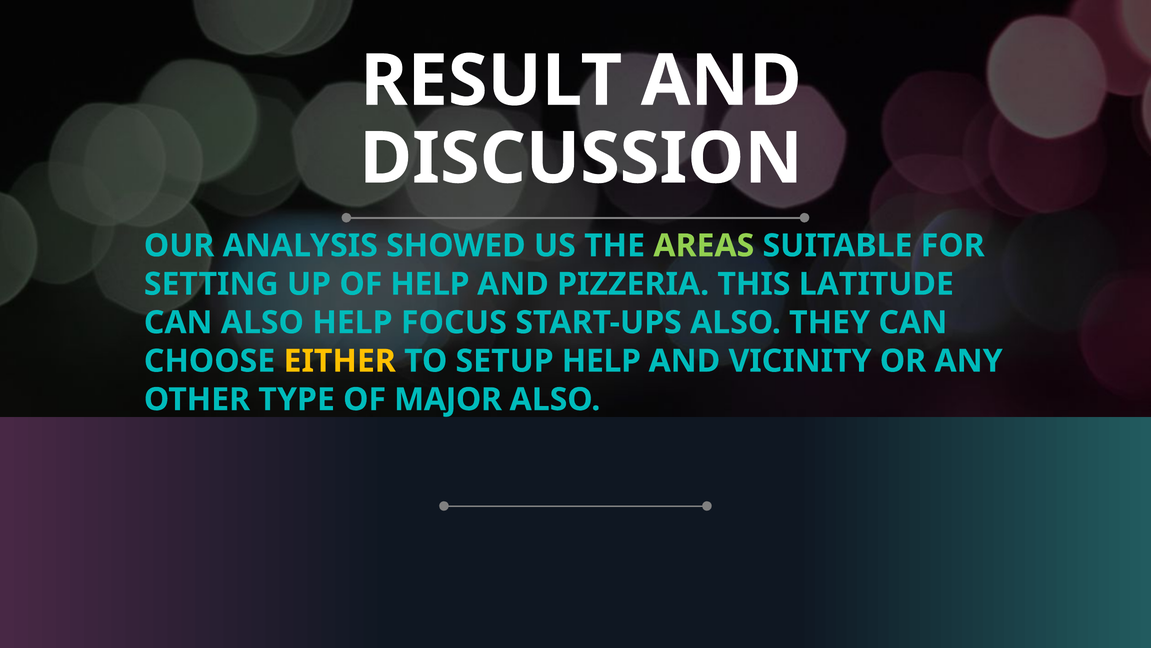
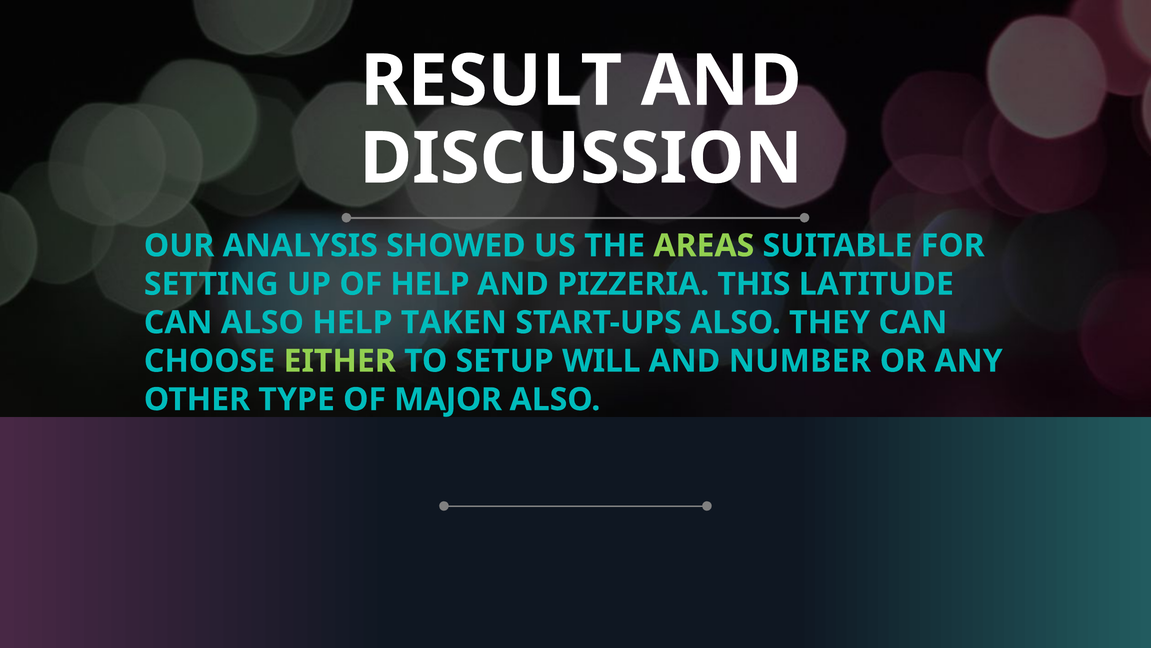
FOCUS: FOCUS -> TAKEN
EITHER colour: yellow -> light green
SETUP HELP: HELP -> WILL
VICINITY: VICINITY -> NUMBER
